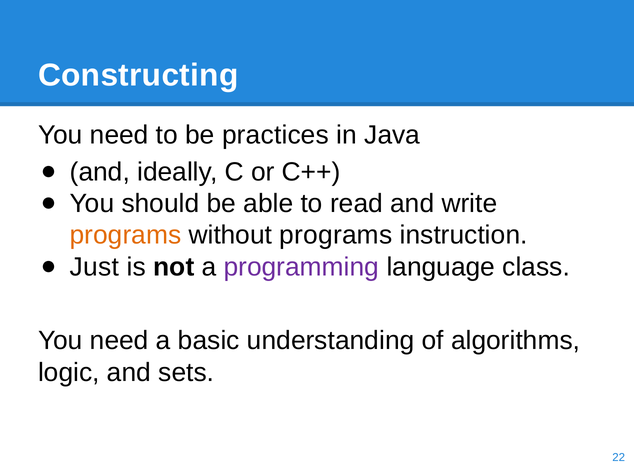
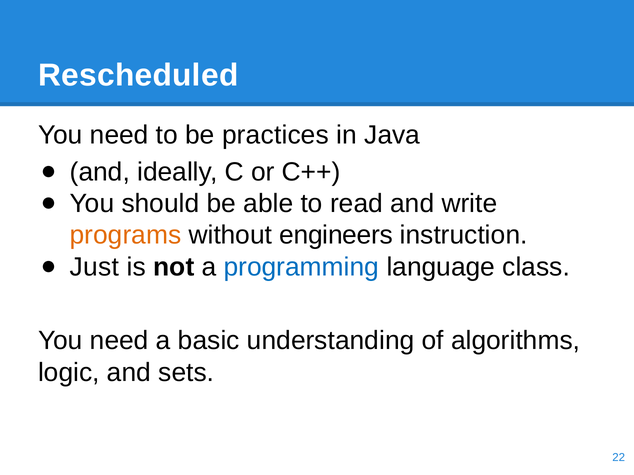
Constructing: Constructing -> Rescheduled
without programs: programs -> engineers
programming colour: purple -> blue
